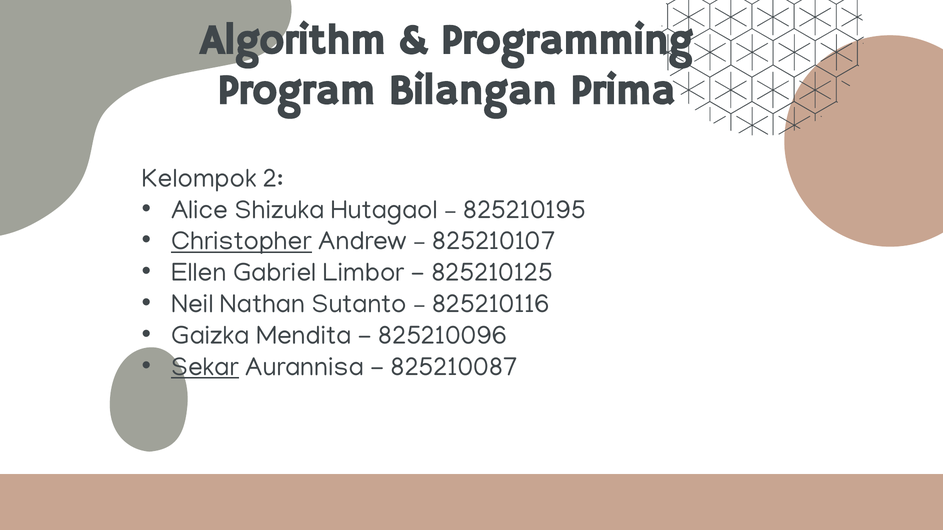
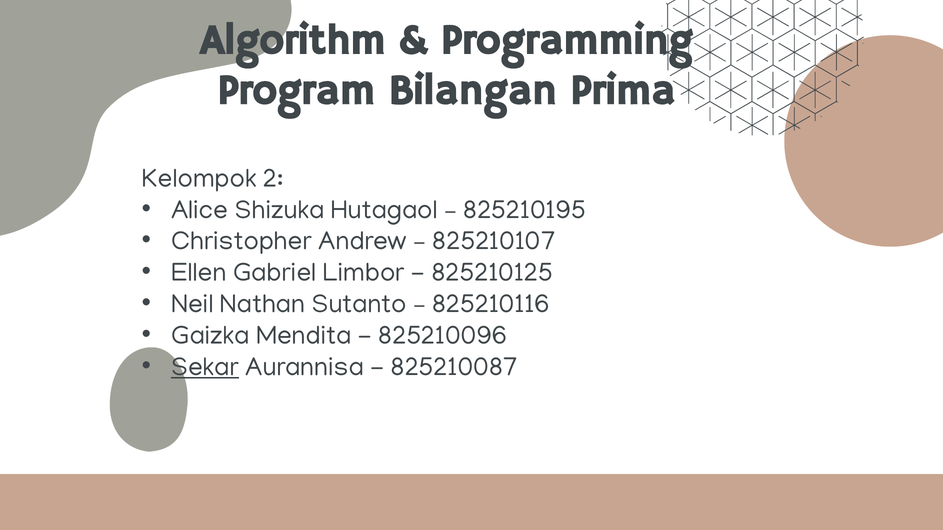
Christopher underline: present -> none
